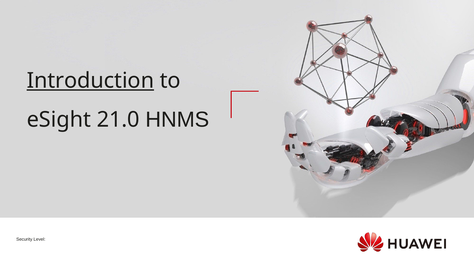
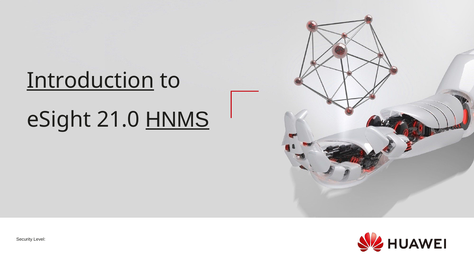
HNMS underline: none -> present
